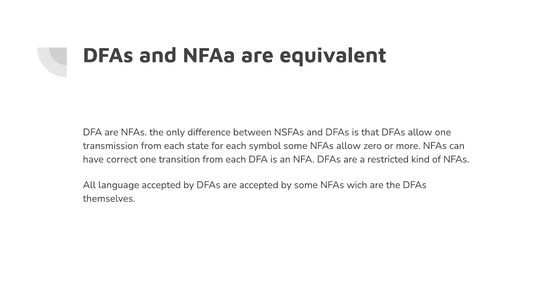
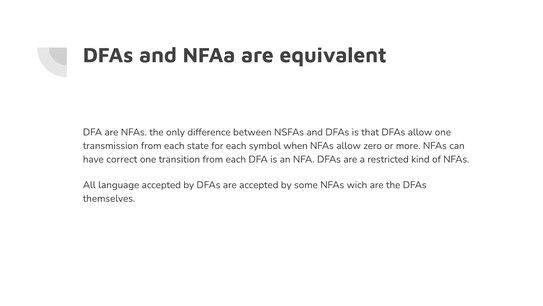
symbol some: some -> when
